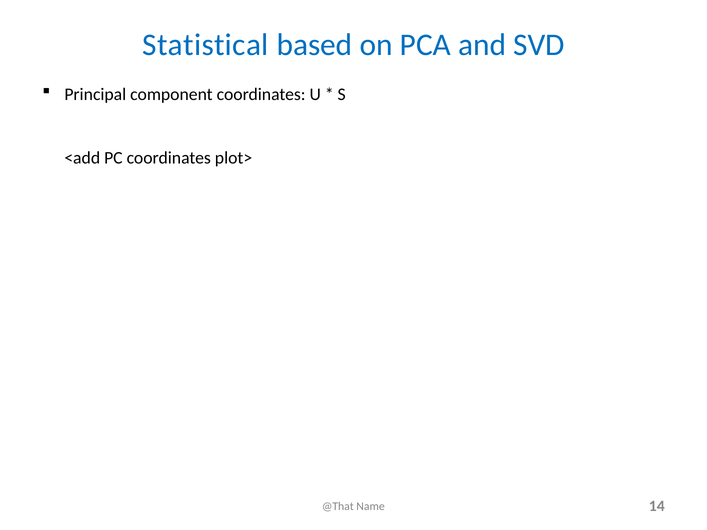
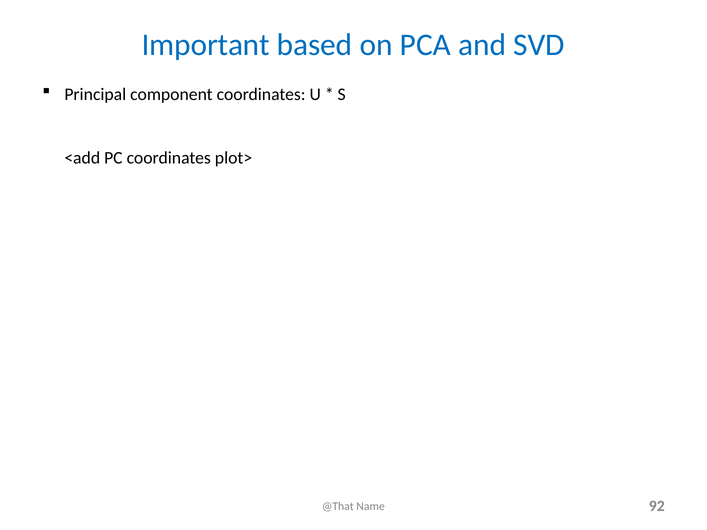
Statistical: Statistical -> Important
14: 14 -> 92
